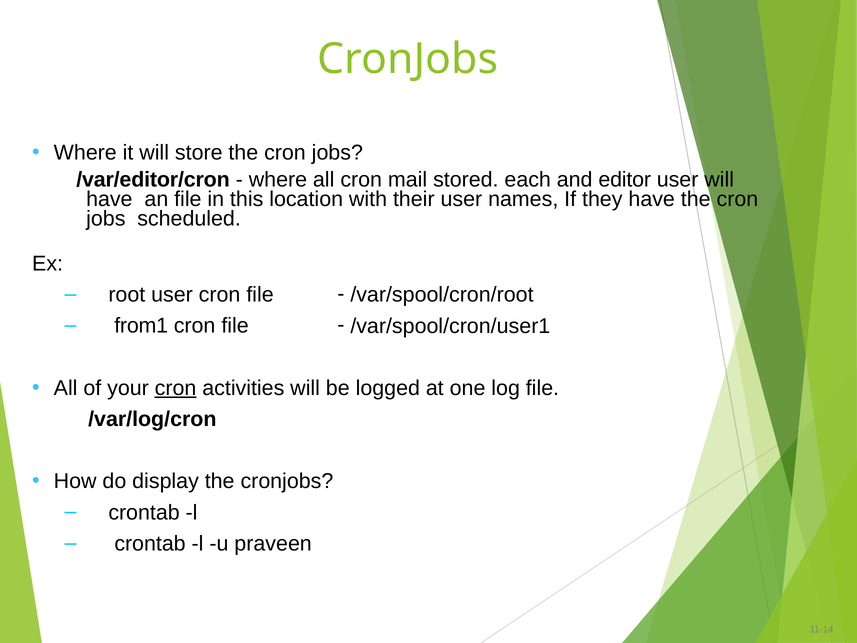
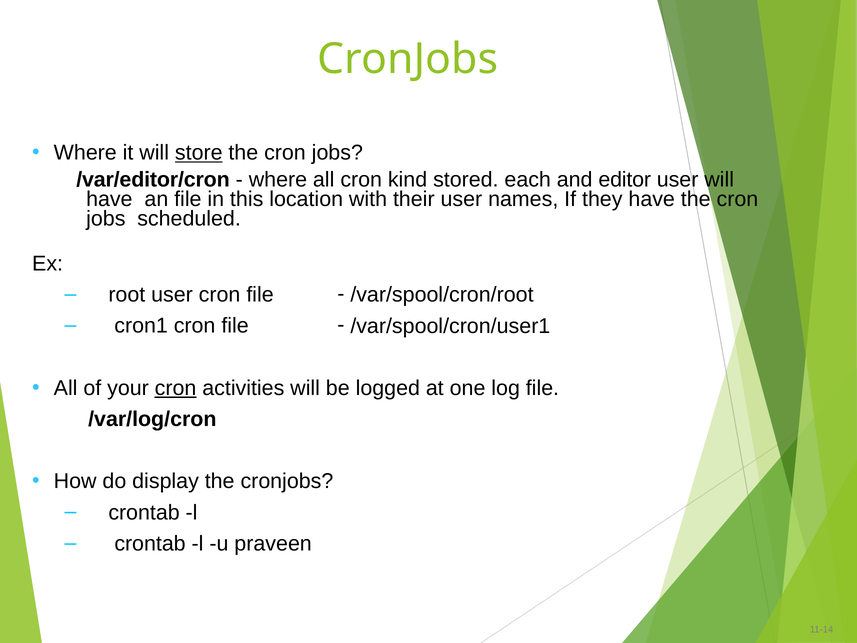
store underline: none -> present
mail: mail -> kind
from1: from1 -> cron1
